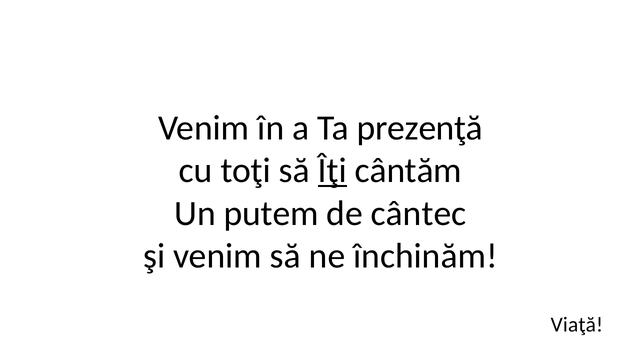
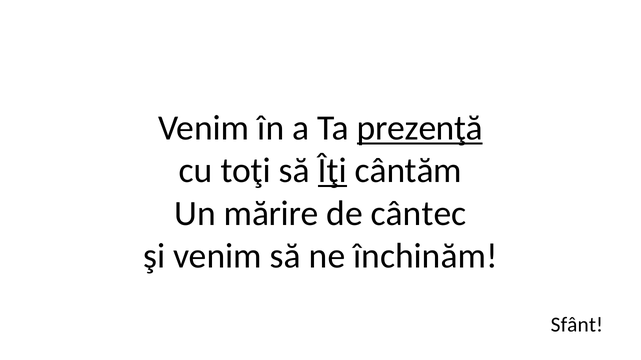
prezenţă underline: none -> present
putem: putem -> mărire
Viaţă: Viaţă -> Sfânt
